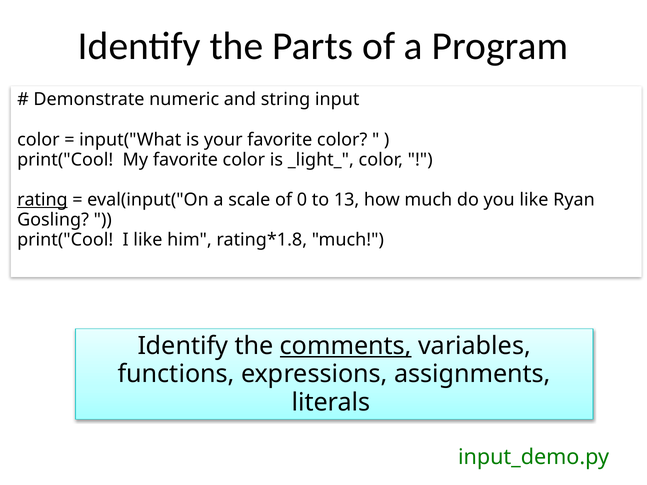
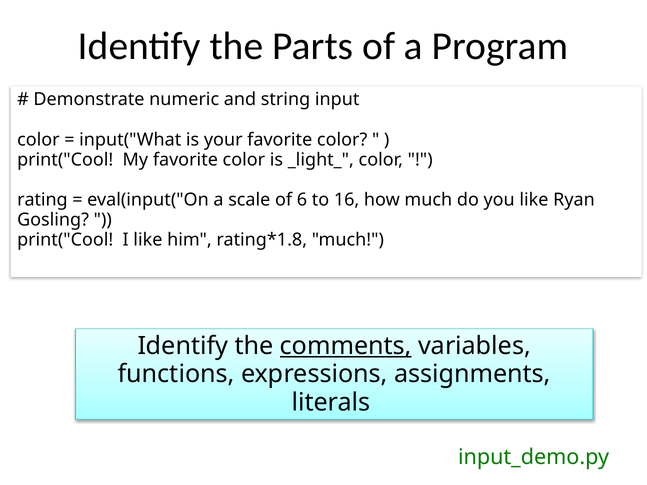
rating underline: present -> none
0: 0 -> 6
13: 13 -> 16
